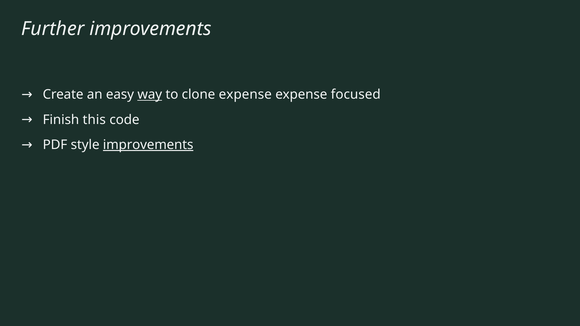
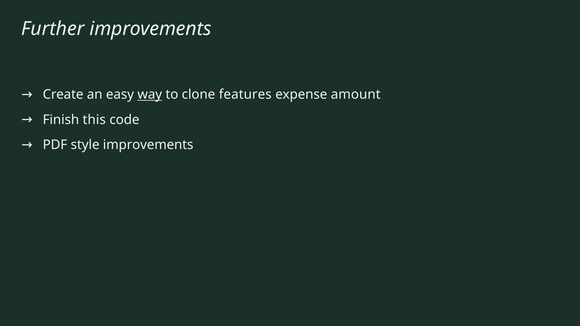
clone expense: expense -> features
focused: focused -> amount
improvements at (148, 145) underline: present -> none
